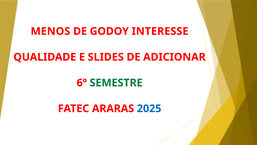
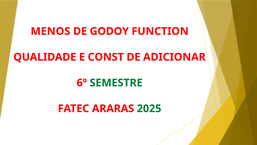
INTERESSE: INTERESSE -> FUNCTION
SLIDES: SLIDES -> CONST
2025 colour: blue -> green
